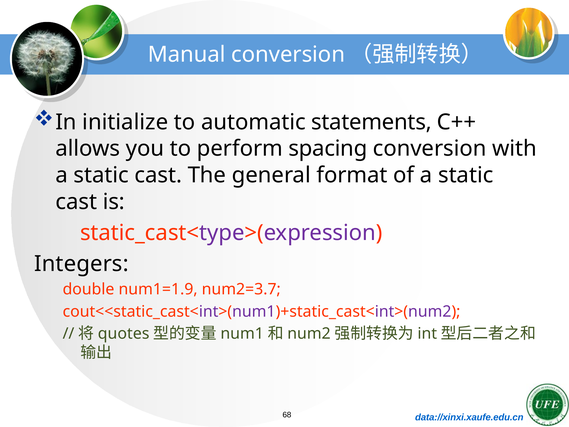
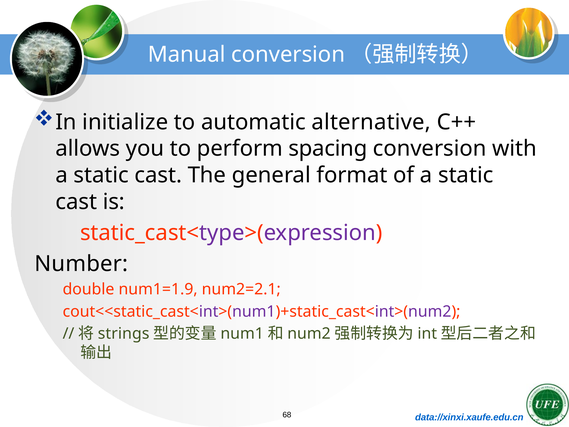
statements: statements -> alternative
Integers: Integers -> Number
num2=3.7: num2=3.7 -> num2=2.1
quotes: quotes -> strings
